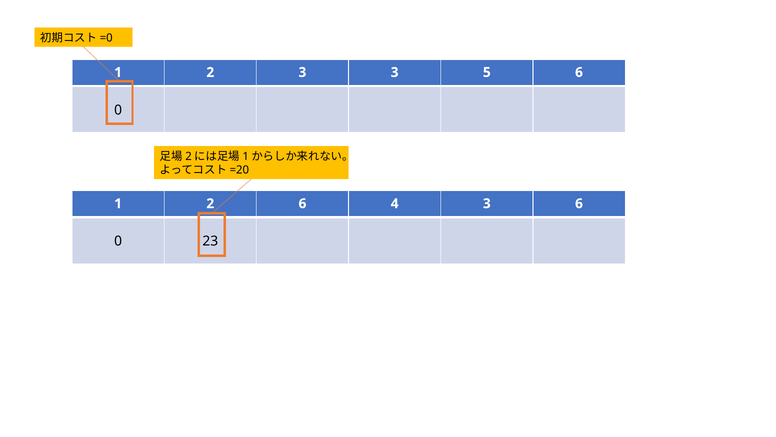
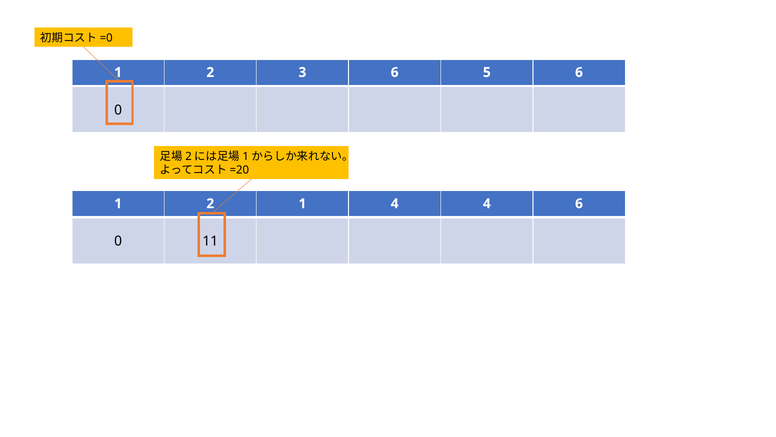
3 3: 3 -> 6
6 at (302, 203): 6 -> 1
4 3: 3 -> 4
23: 23 -> 11
